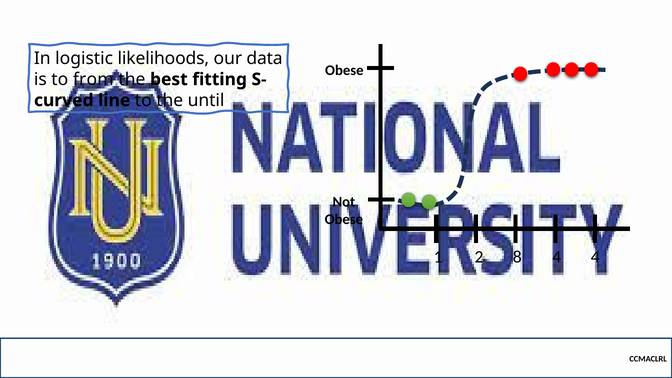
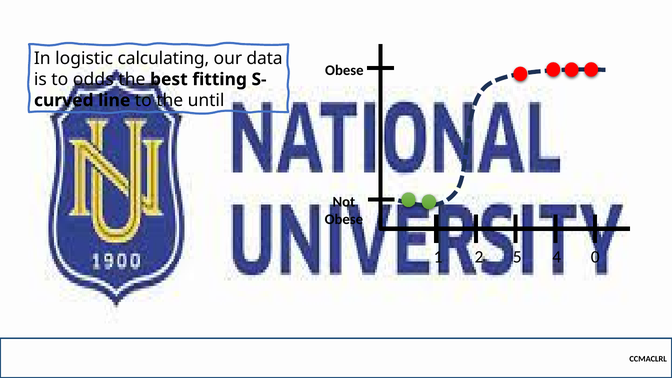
likelihoods: likelihoods -> calculating
from: from -> odds
4 4: 4 -> 0
8: 8 -> 5
